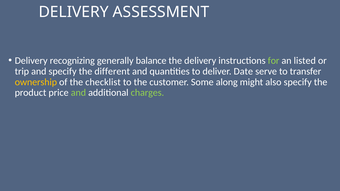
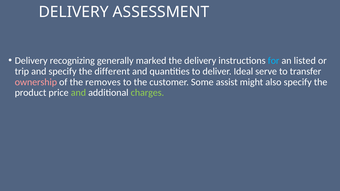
balance: balance -> marked
for colour: light green -> light blue
Date: Date -> Ideal
ownership colour: yellow -> pink
checklist: checklist -> removes
along: along -> assist
